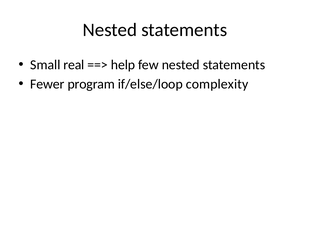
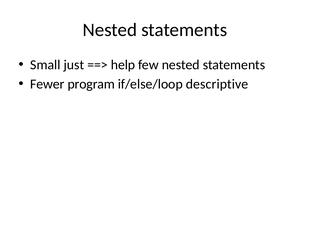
real: real -> just
complexity: complexity -> descriptive
